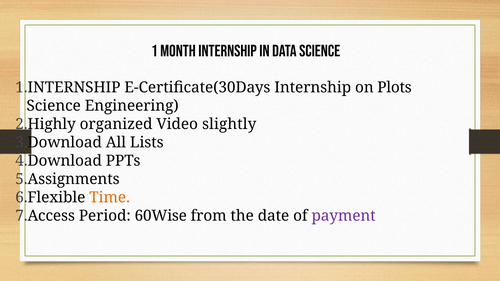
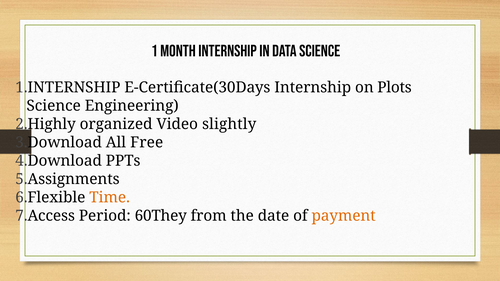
Lists: Lists -> Free
60Wise: 60Wise -> 60They
payment colour: purple -> orange
